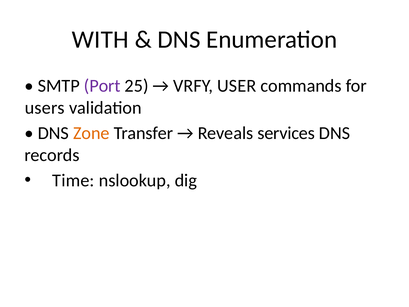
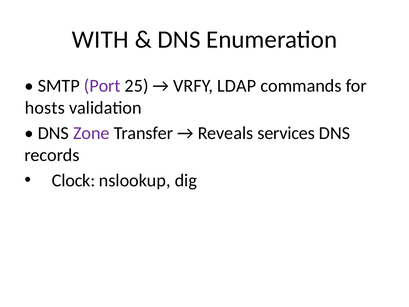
USER: USER -> LDAP
users: users -> hosts
Zone colour: orange -> purple
Time: Time -> Clock
